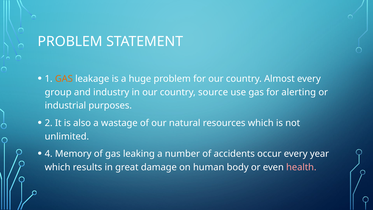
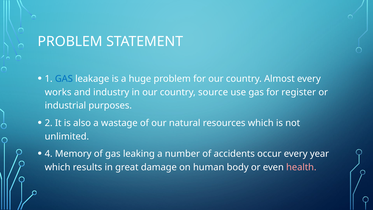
GAS at (64, 79) colour: orange -> blue
group: group -> works
alerting: alerting -> register
